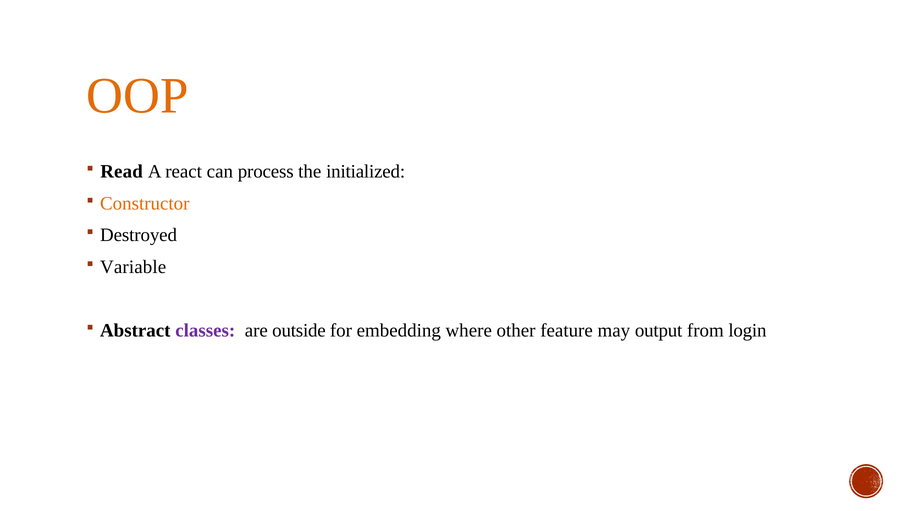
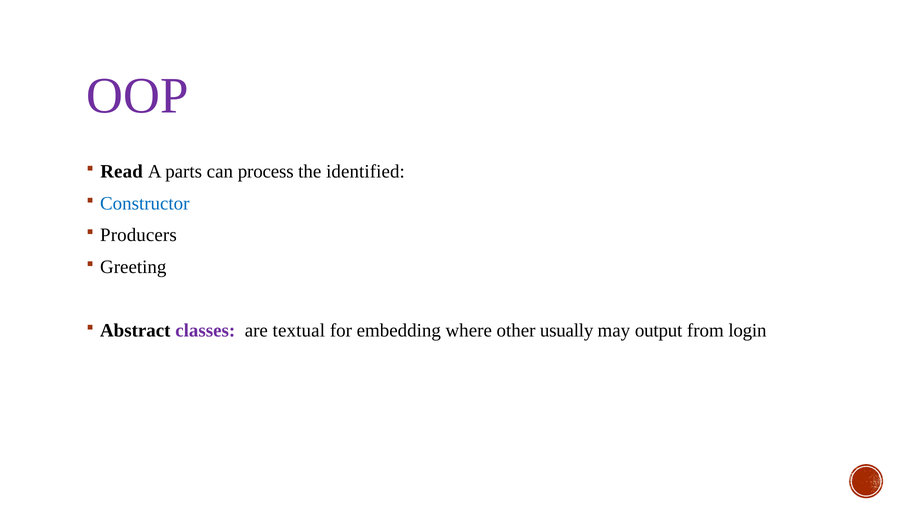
OOP colour: orange -> purple
react: react -> parts
initialized: initialized -> identified
Constructor colour: orange -> blue
Destroyed: Destroyed -> Producers
Variable: Variable -> Greeting
outside: outside -> textual
feature: feature -> usually
